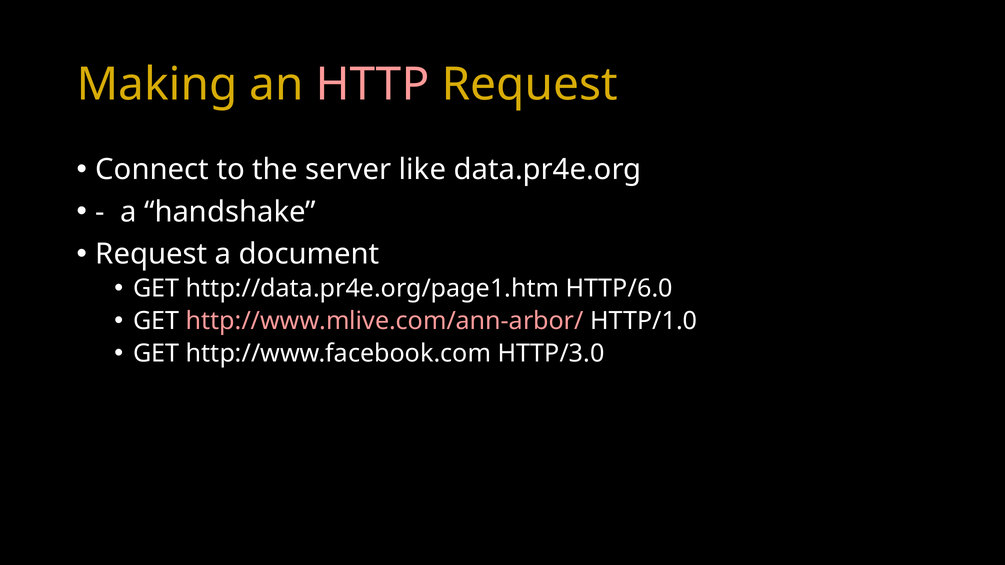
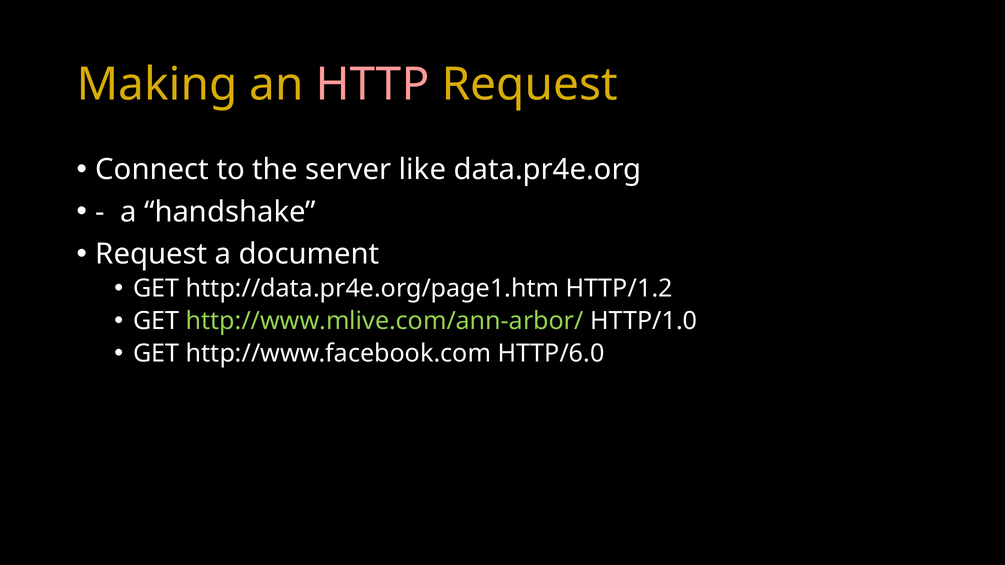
HTTP/6.0: HTTP/6.0 -> HTTP/1.2
http://www.mlive.com/ann-arbor/ colour: pink -> light green
HTTP/3.0: HTTP/3.0 -> HTTP/6.0
